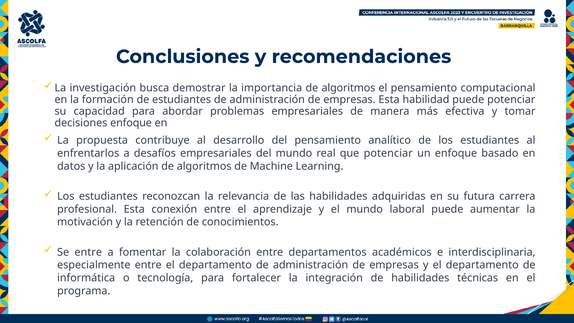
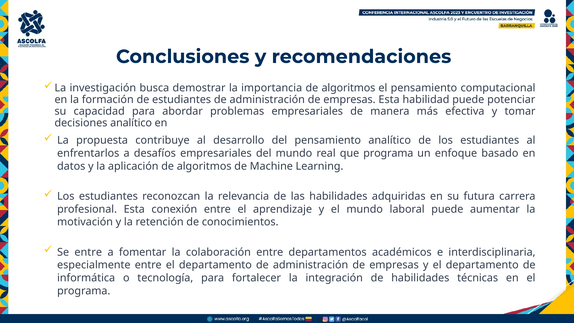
decisiones enfoque: enfoque -> analítico
que potenciar: potenciar -> programa
